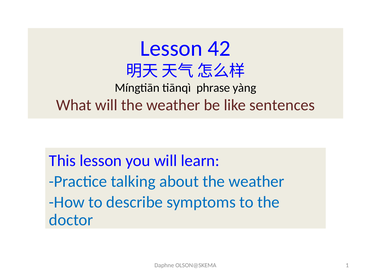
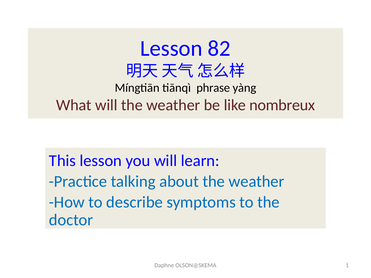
42: 42 -> 82
sentences: sentences -> nombreux
